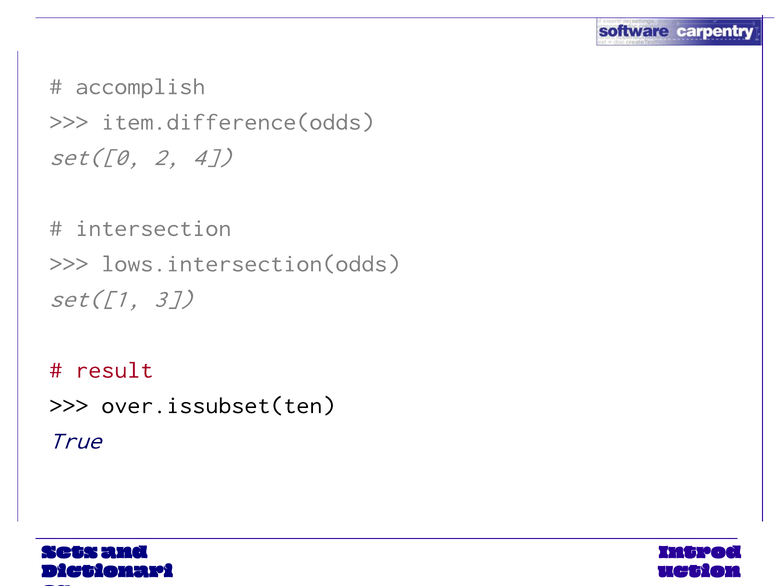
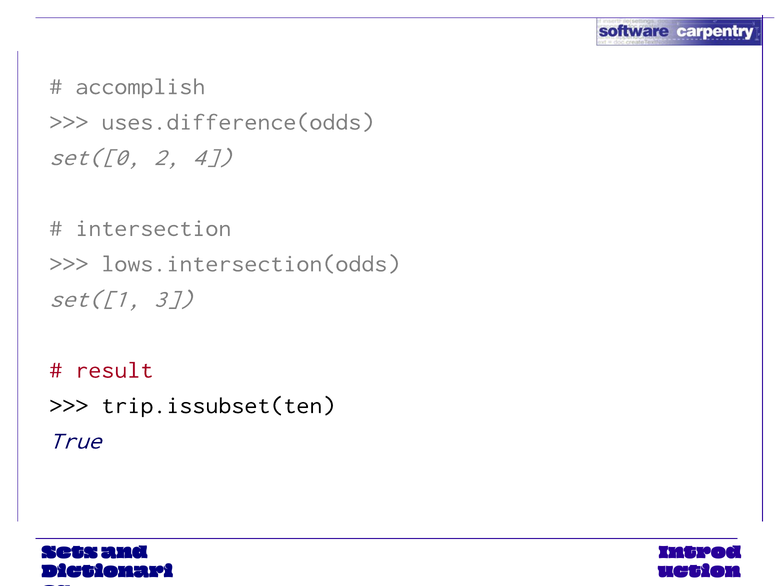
item.difference(odds: item.difference(odds -> uses.difference(odds
over.issubset(ten: over.issubset(ten -> trip.issubset(ten
